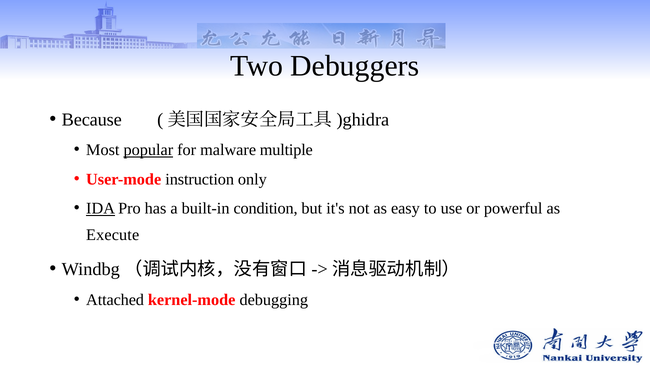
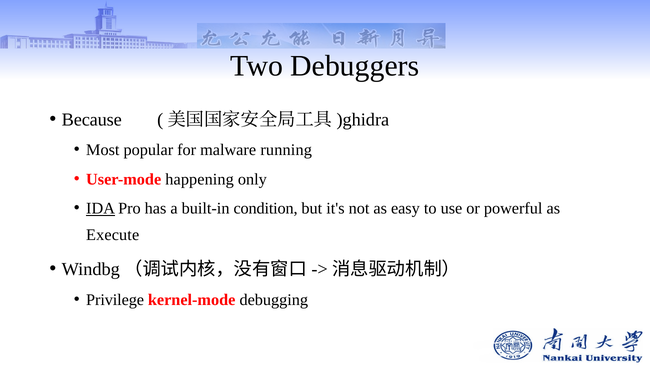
popular underline: present -> none
multiple: multiple -> running
instruction: instruction -> happening
Attached: Attached -> Privilege
